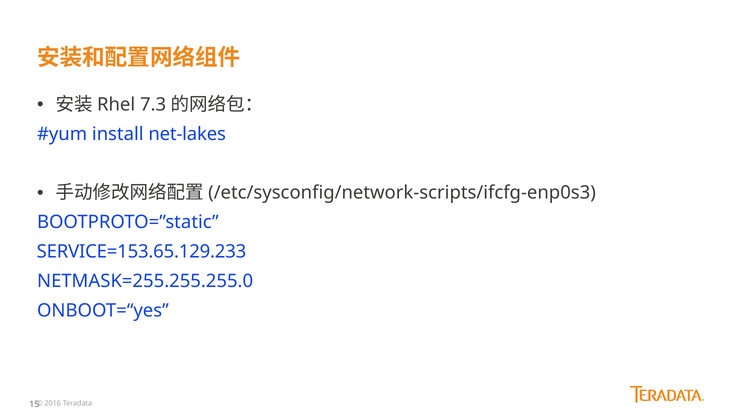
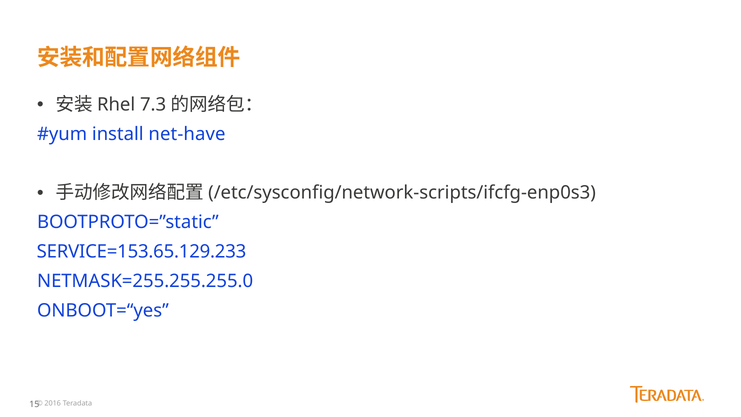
net-lakes: net-lakes -> net-have
